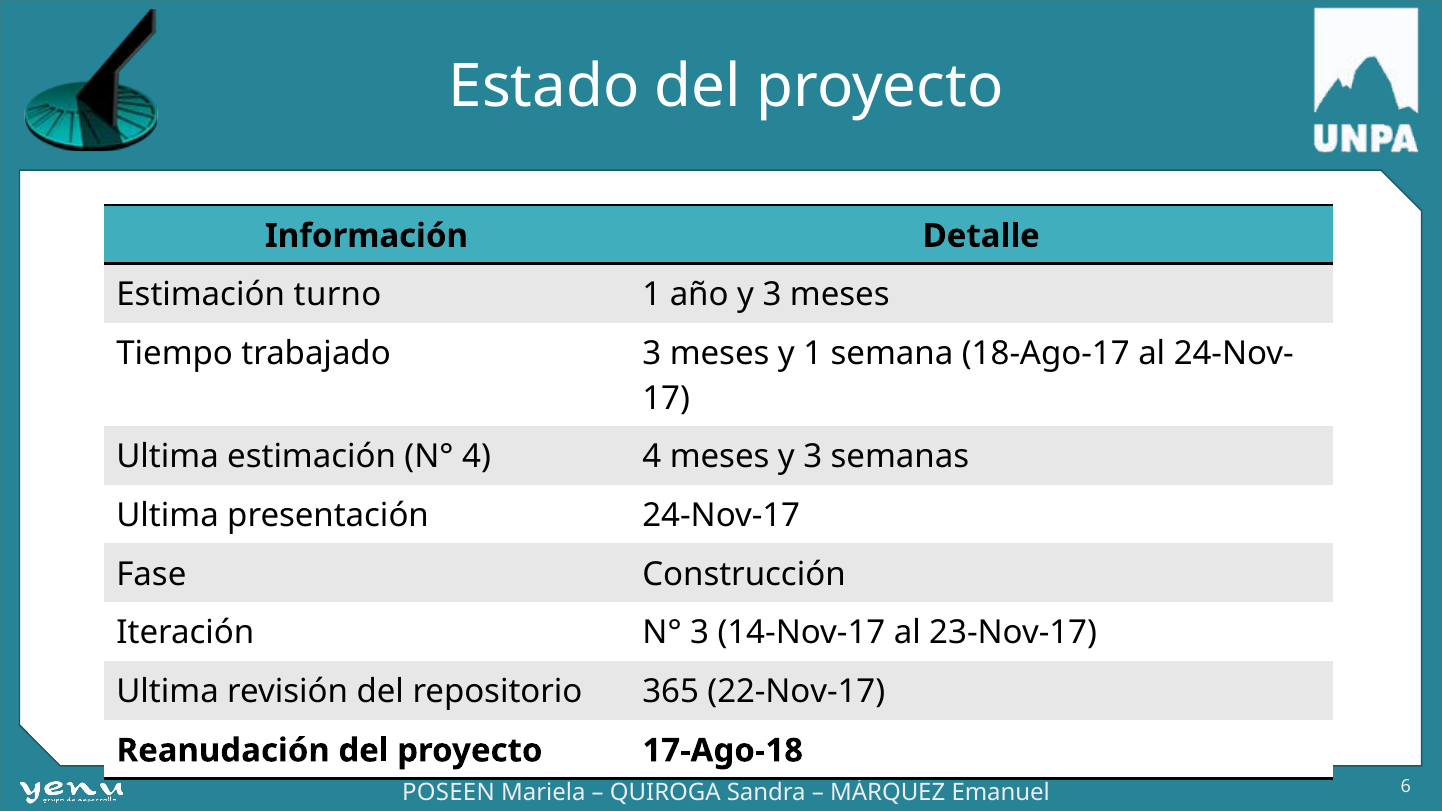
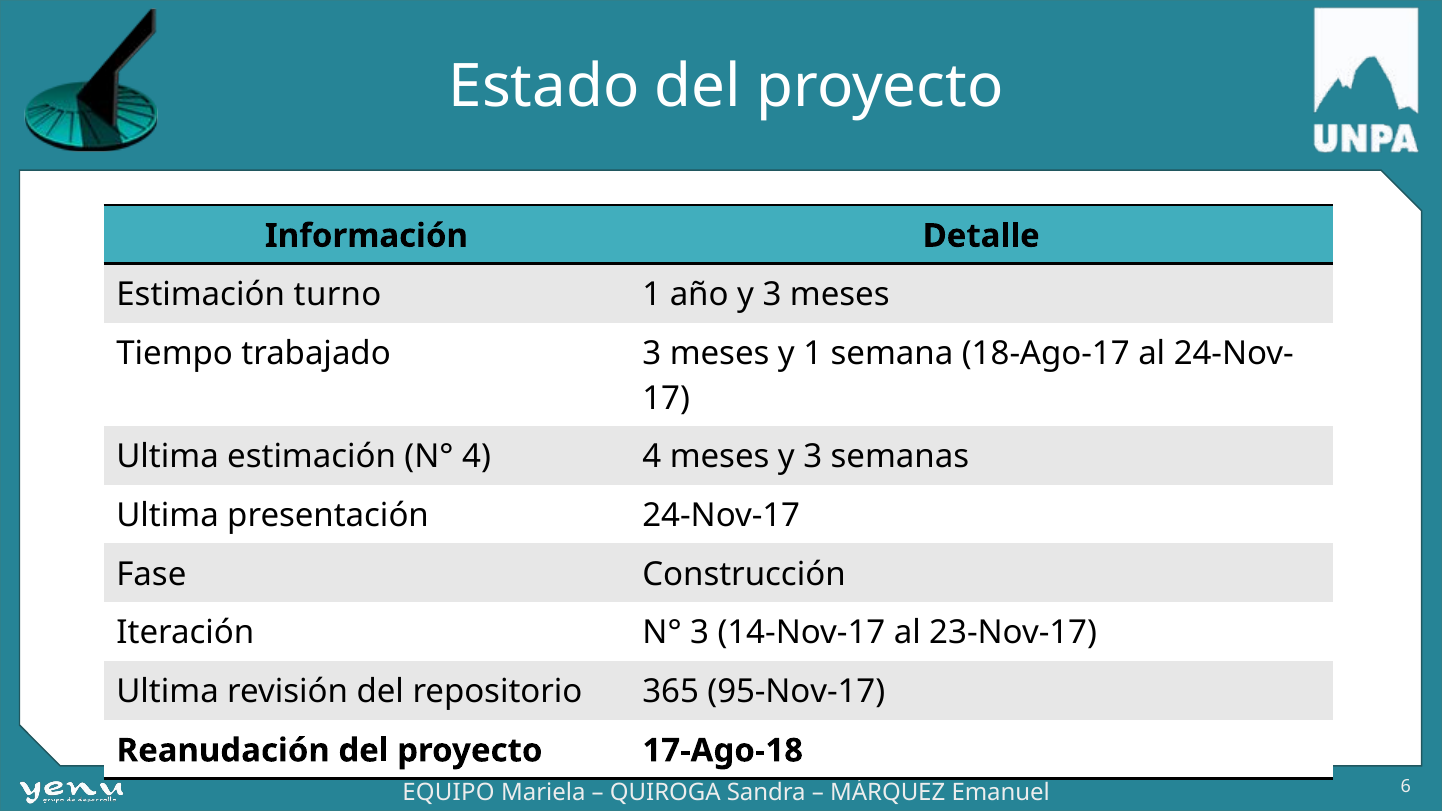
22-Nov-17: 22-Nov-17 -> 95-Nov-17
POSEEN: POSEEN -> EQUIPO
